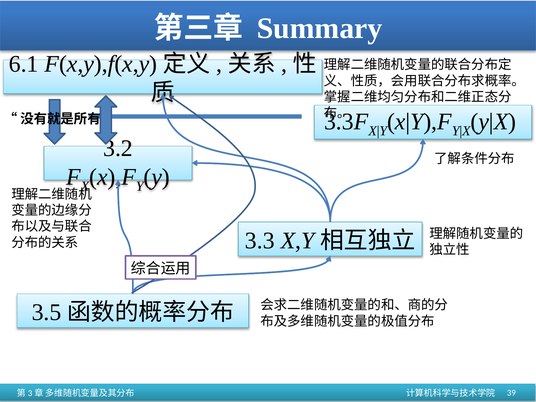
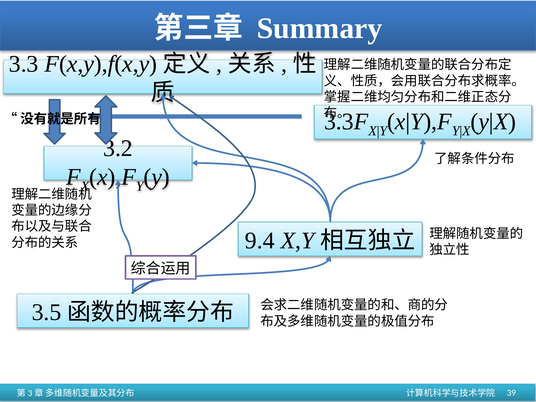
6.1: 6.1 -> 3.3
3.3: 3.3 -> 9.4
